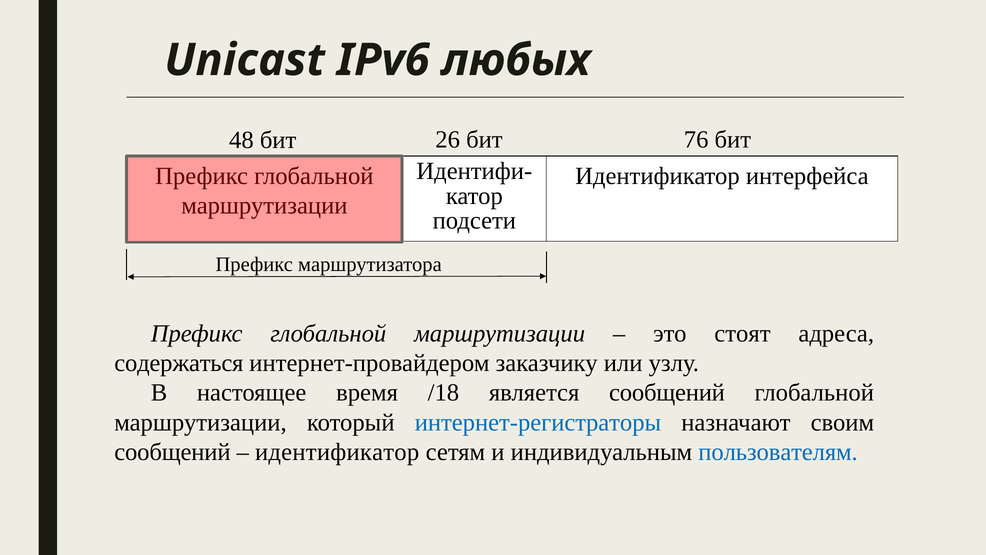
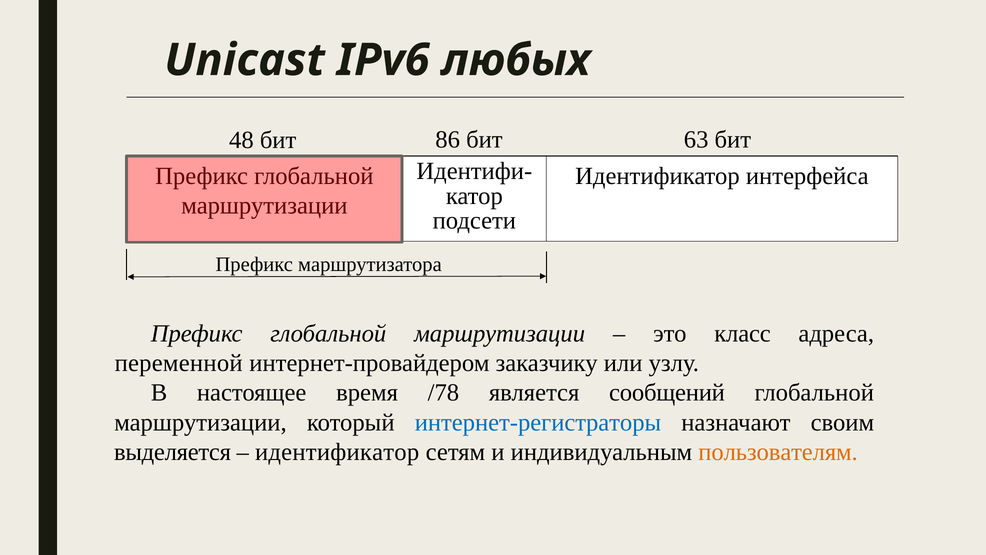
26: 26 -> 86
76: 76 -> 63
стоят: стоят -> класс
содержаться: содержаться -> переменной
/18: /18 -> /78
сообщений at (172, 452): сообщений -> выделяется
пользователям colour: blue -> orange
